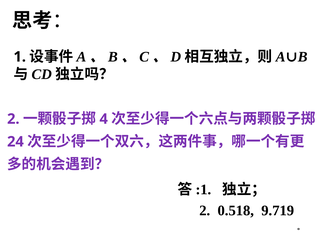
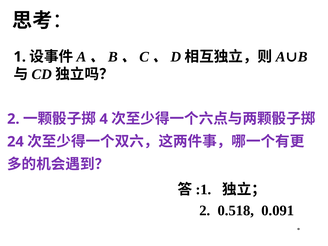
9.719: 9.719 -> 0.091
